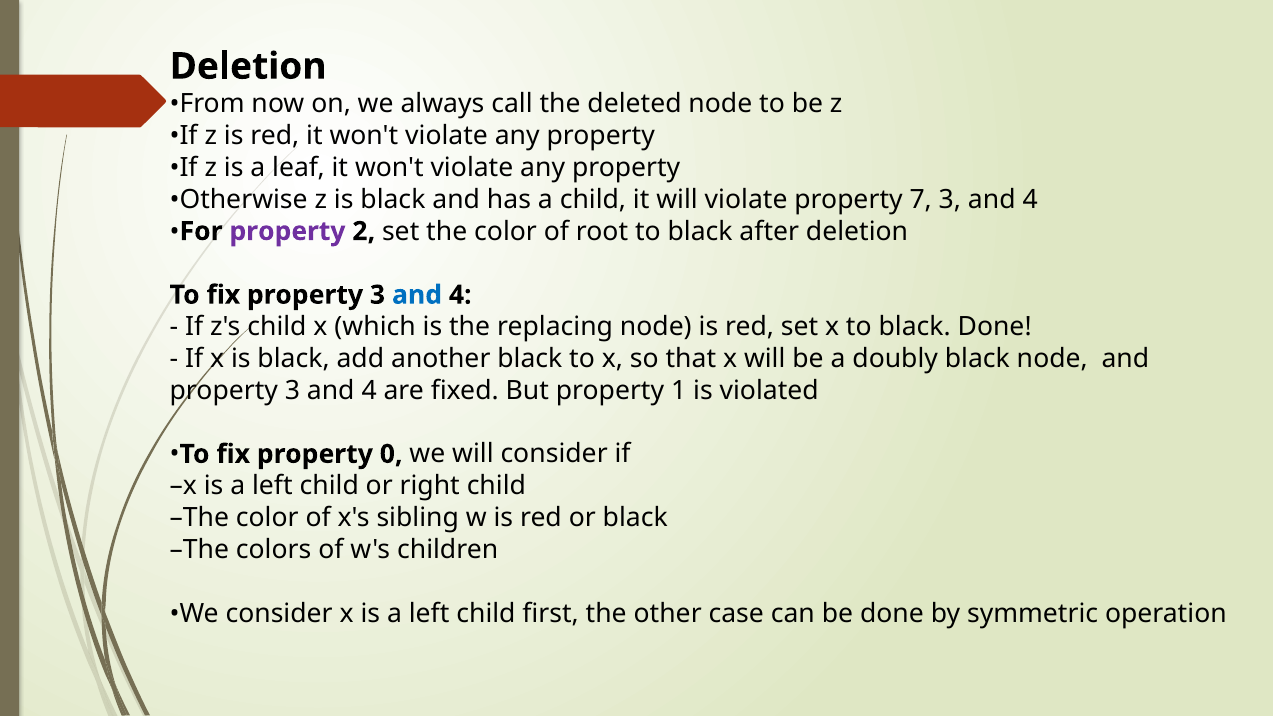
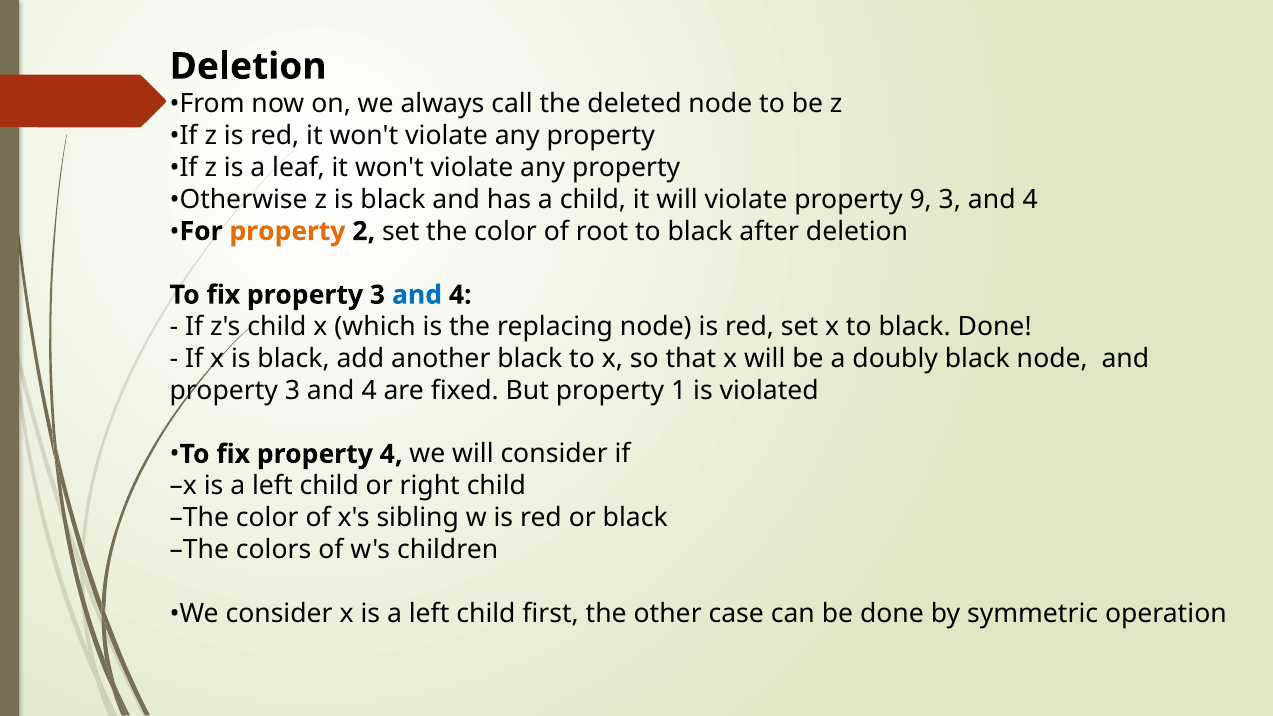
7: 7 -> 9
property at (287, 231) colour: purple -> orange
property 0: 0 -> 4
